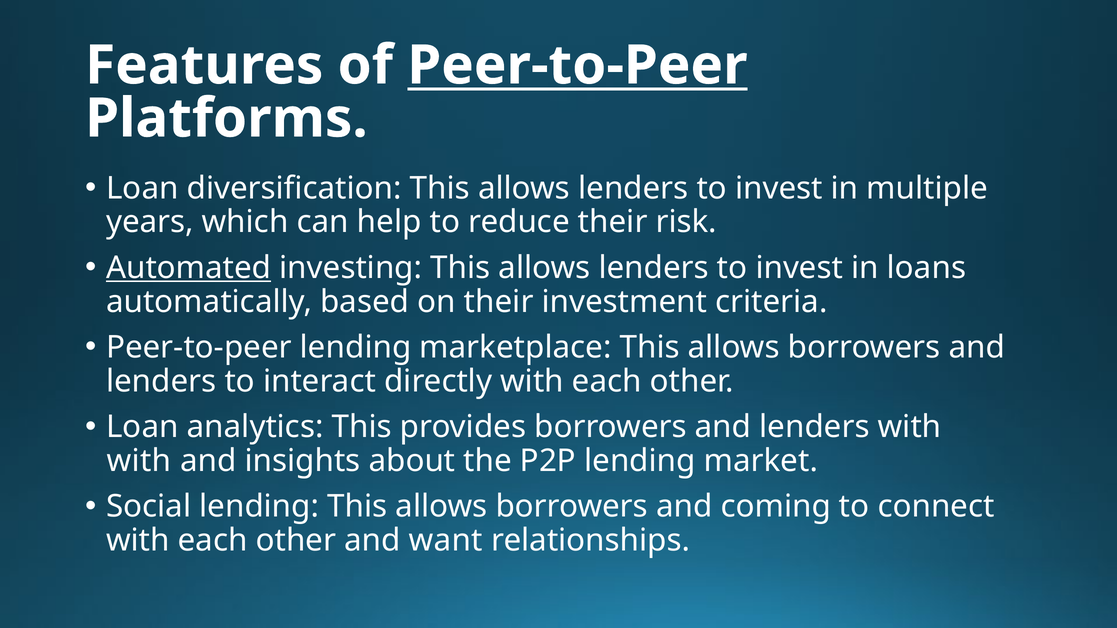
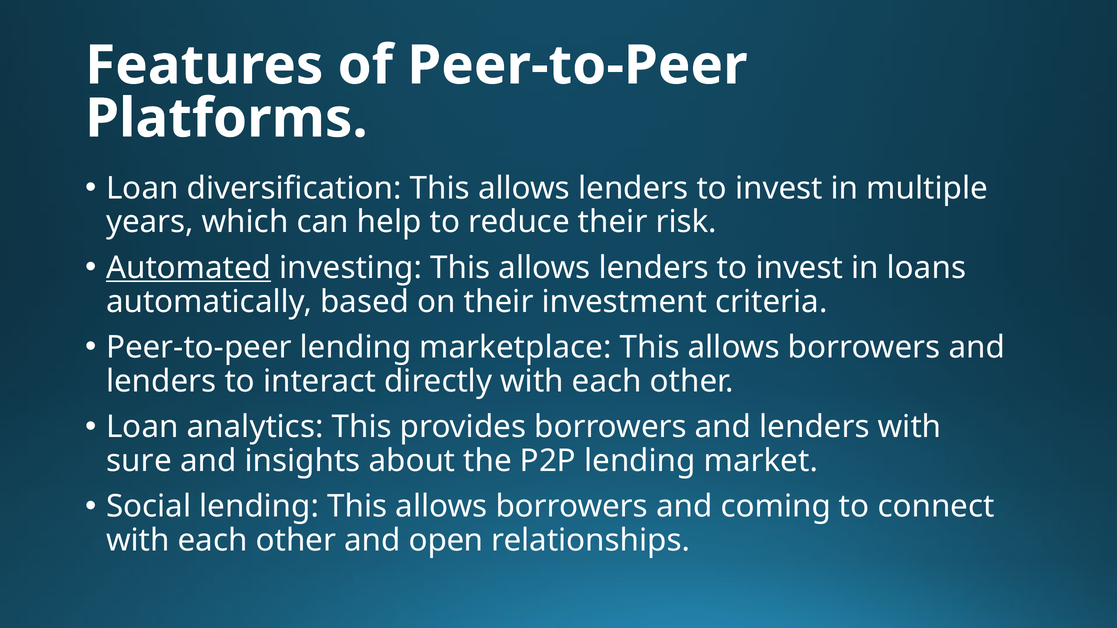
Peer-to-Peer at (577, 65) underline: present -> none
with at (139, 461): with -> sure
want: want -> open
